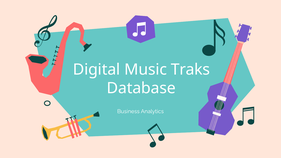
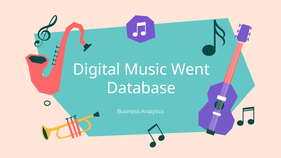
Traks: Traks -> Went
